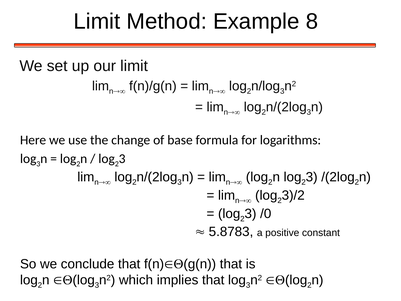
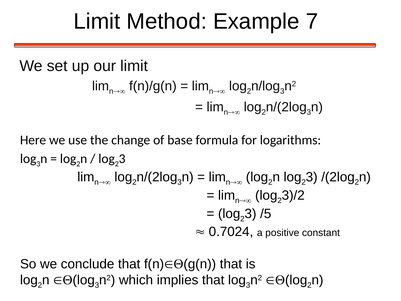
8: 8 -> 7
/0: /0 -> /5
5.8783: 5.8783 -> 0.7024
